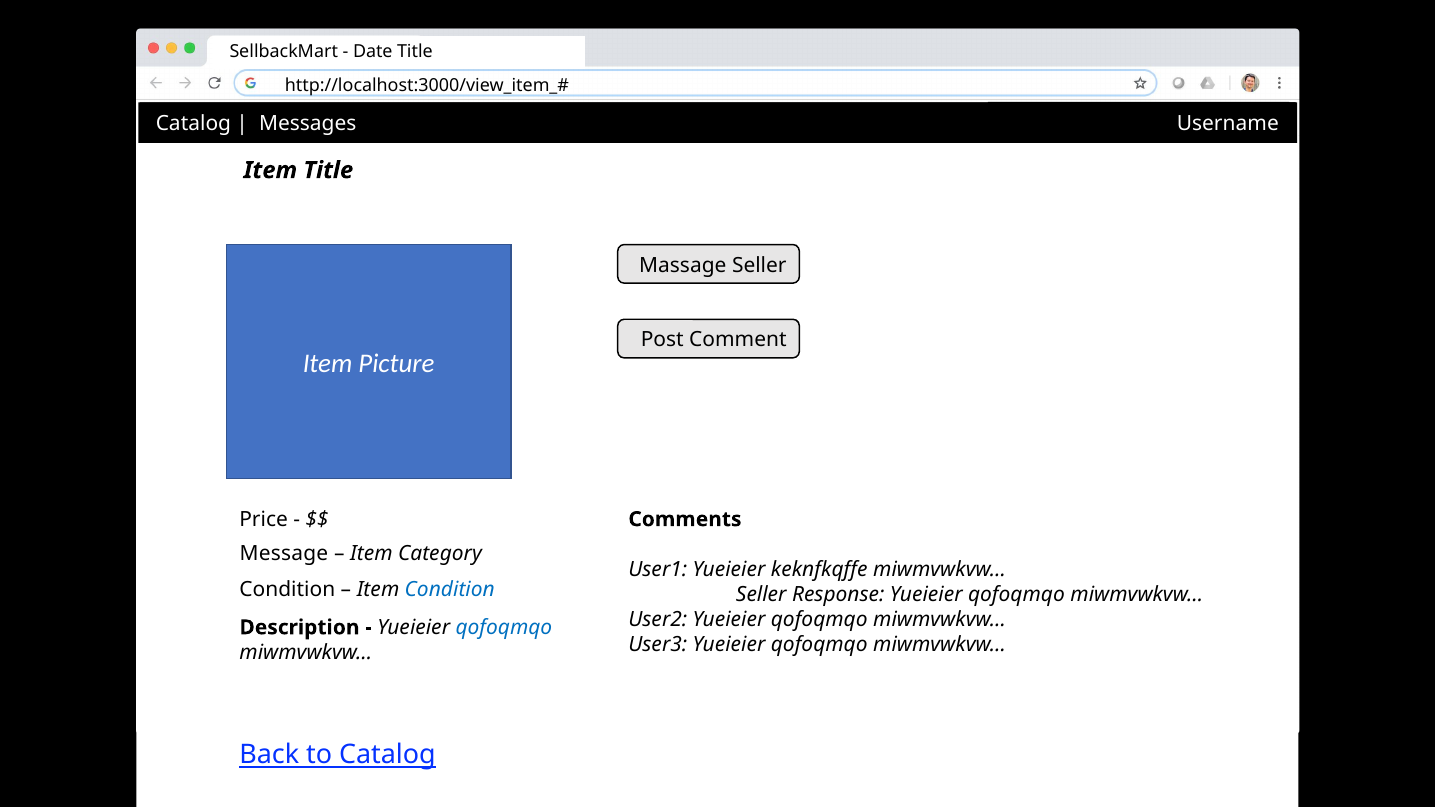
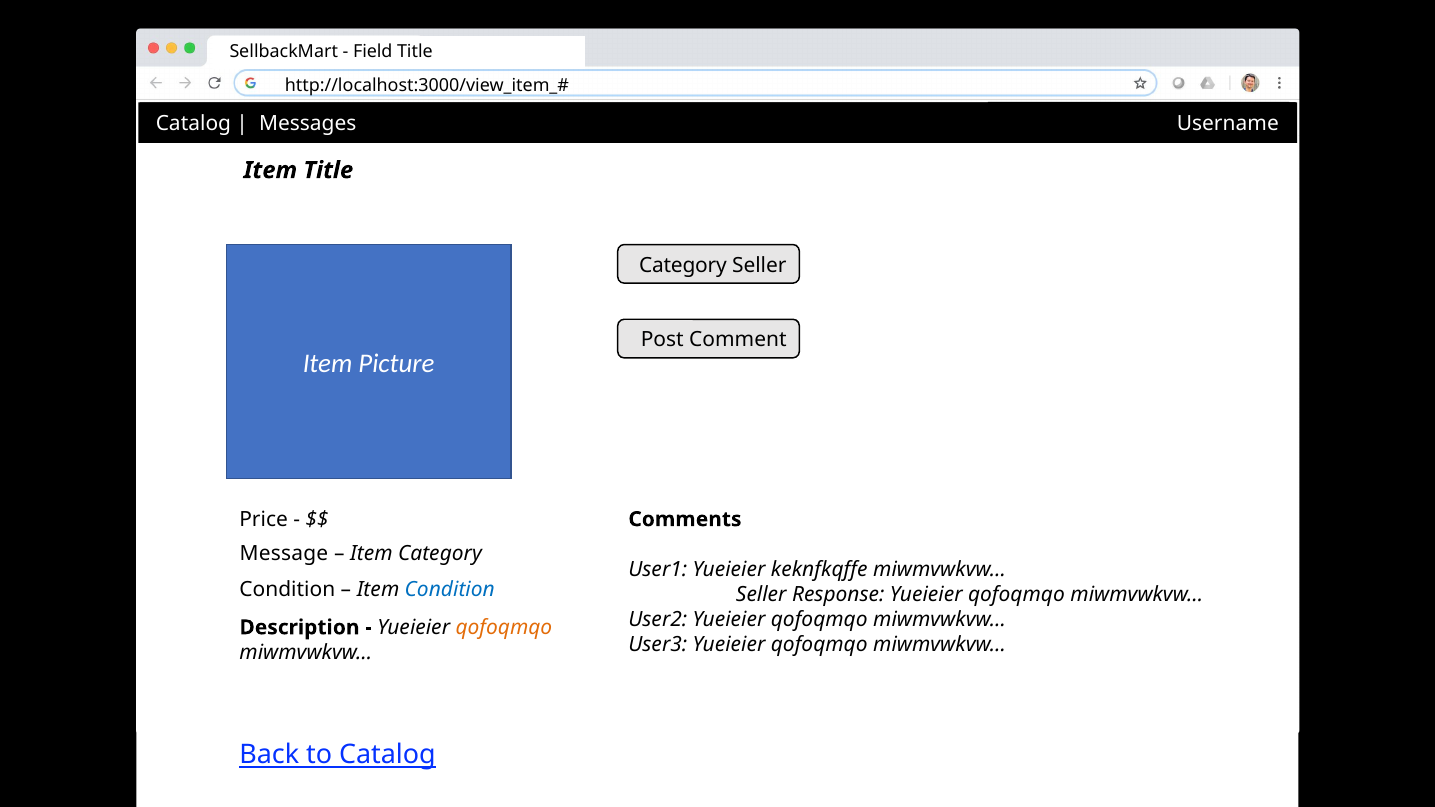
Date: Date -> Field
Massage at (683, 265): Massage -> Category
qofoqmqo at (504, 628) colour: blue -> orange
